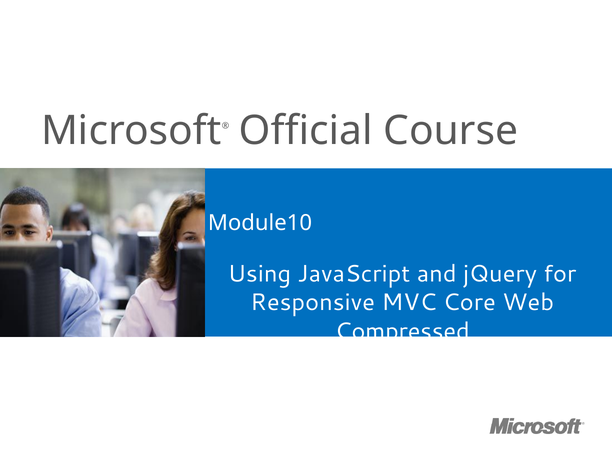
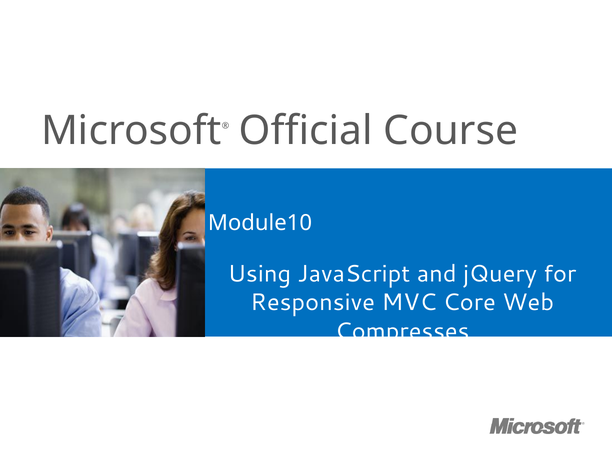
Compressed: Compressed -> Compresses
